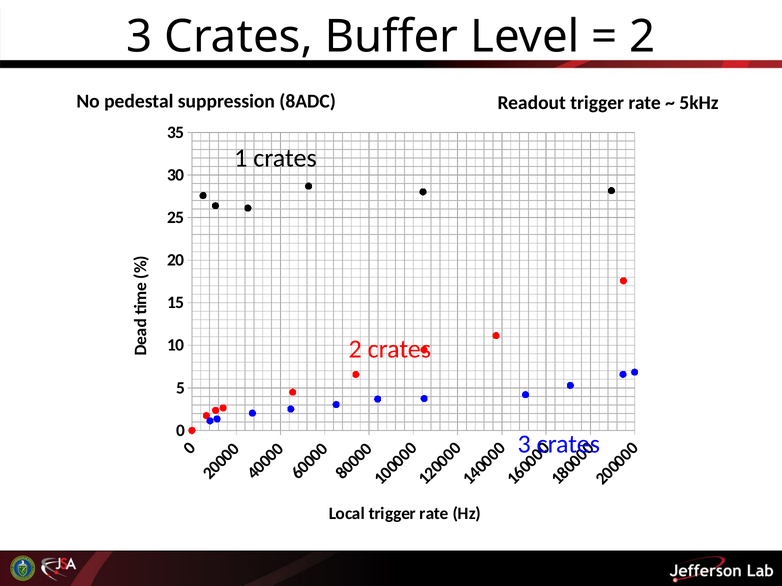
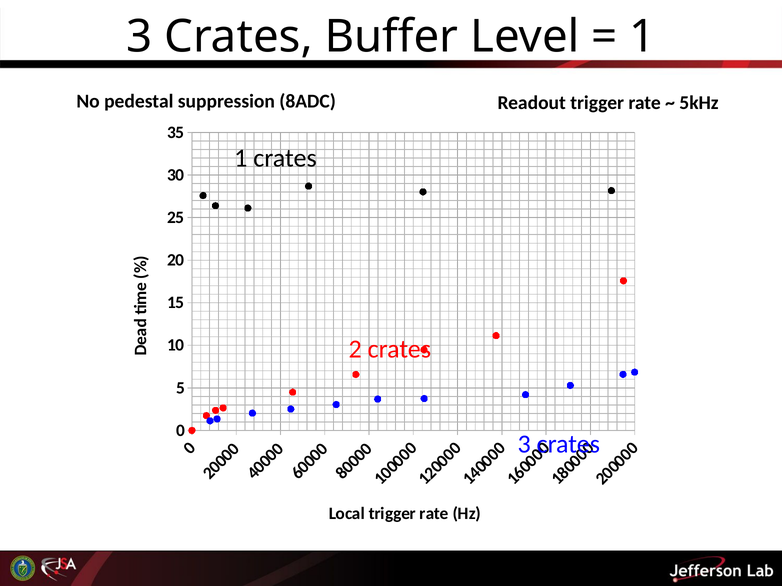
2 at (642, 37): 2 -> 1
